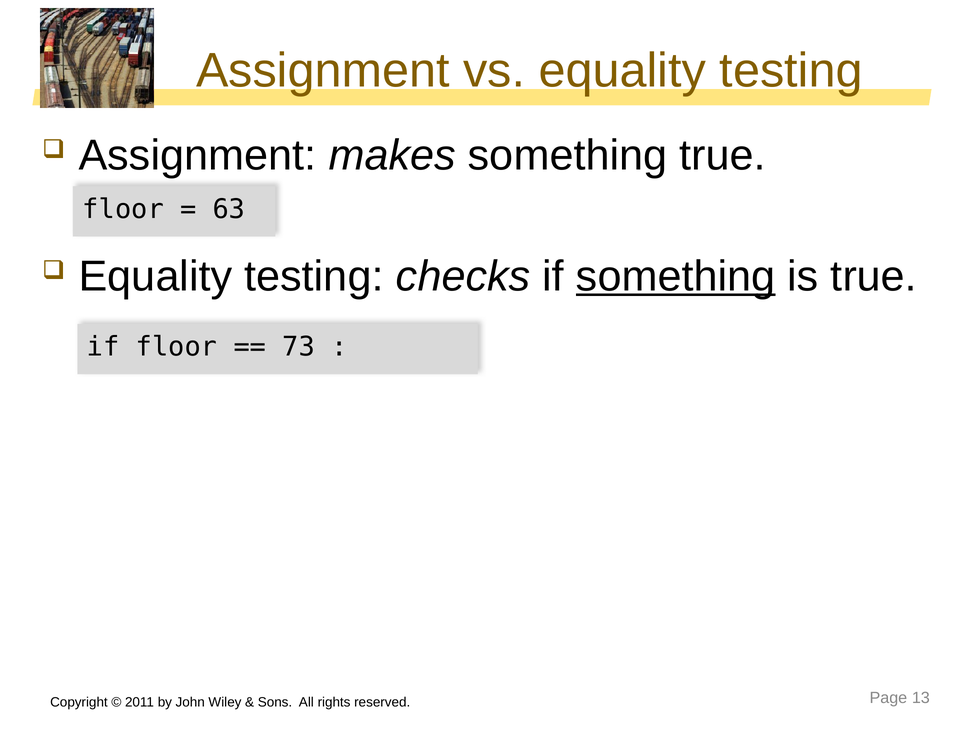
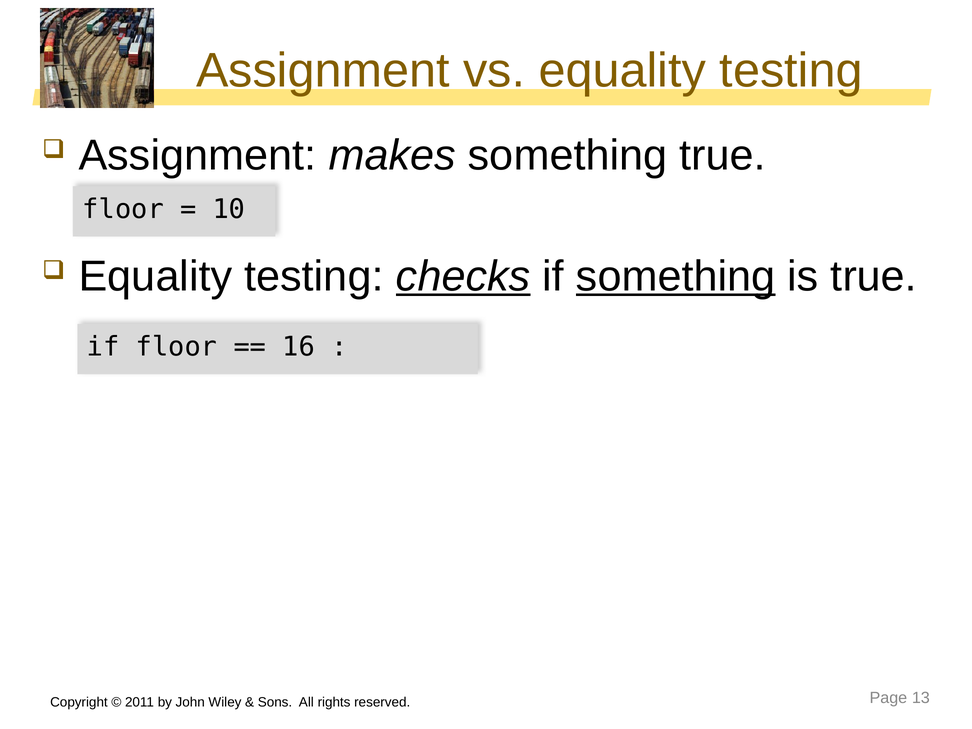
63: 63 -> 10
checks underline: none -> present
73: 73 -> 16
